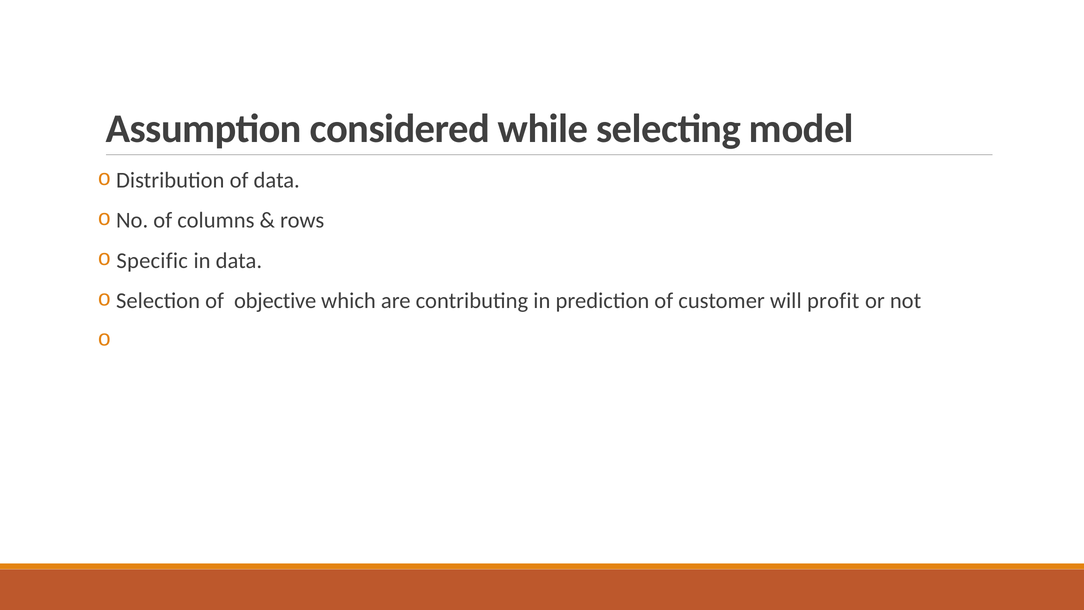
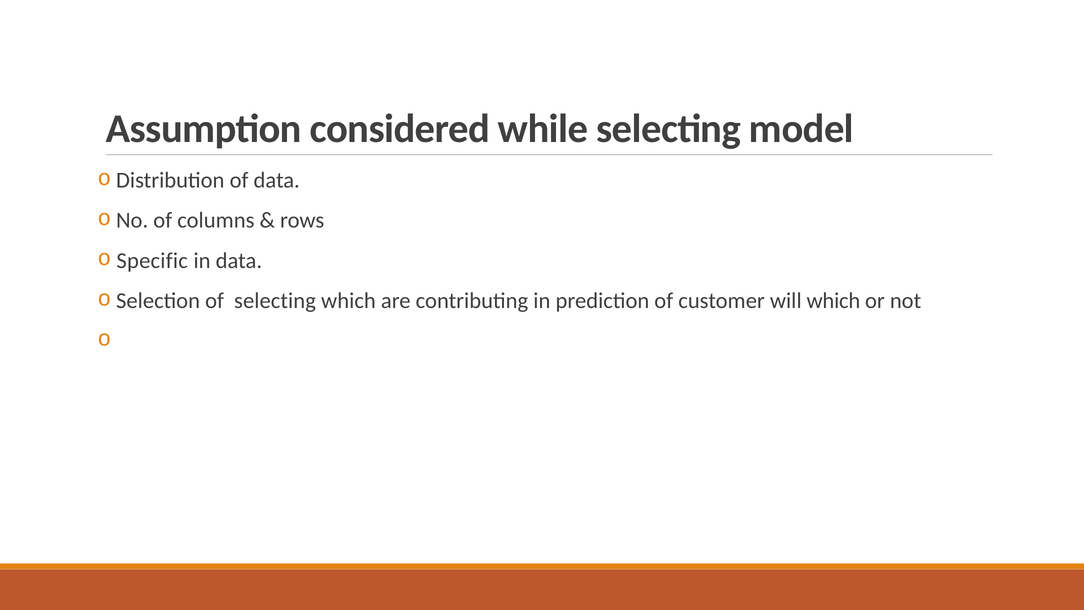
of objective: objective -> selecting
will profit: profit -> which
